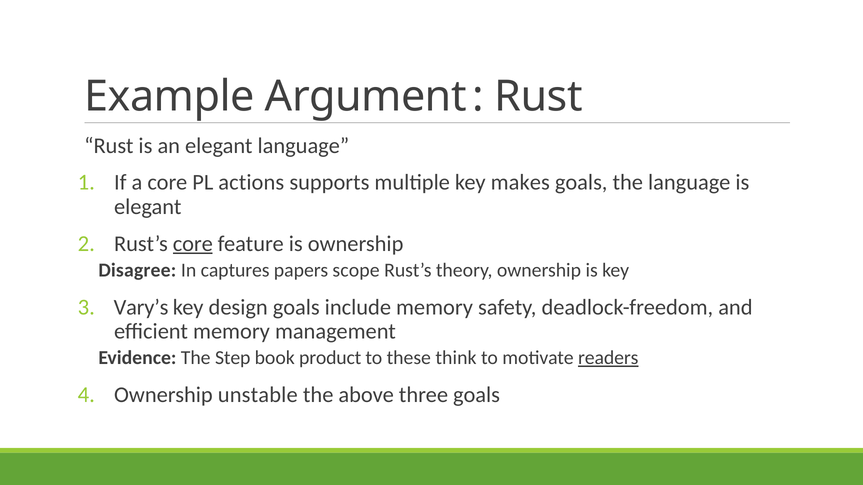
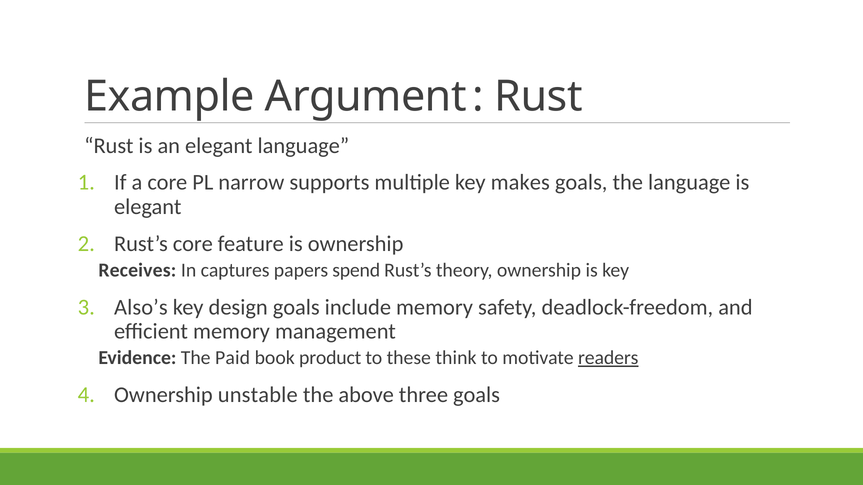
actions: actions -> narrow
core at (193, 244) underline: present -> none
Disagree: Disagree -> Receives
scope: scope -> spend
Vary’s: Vary’s -> Also’s
Step: Step -> Paid
